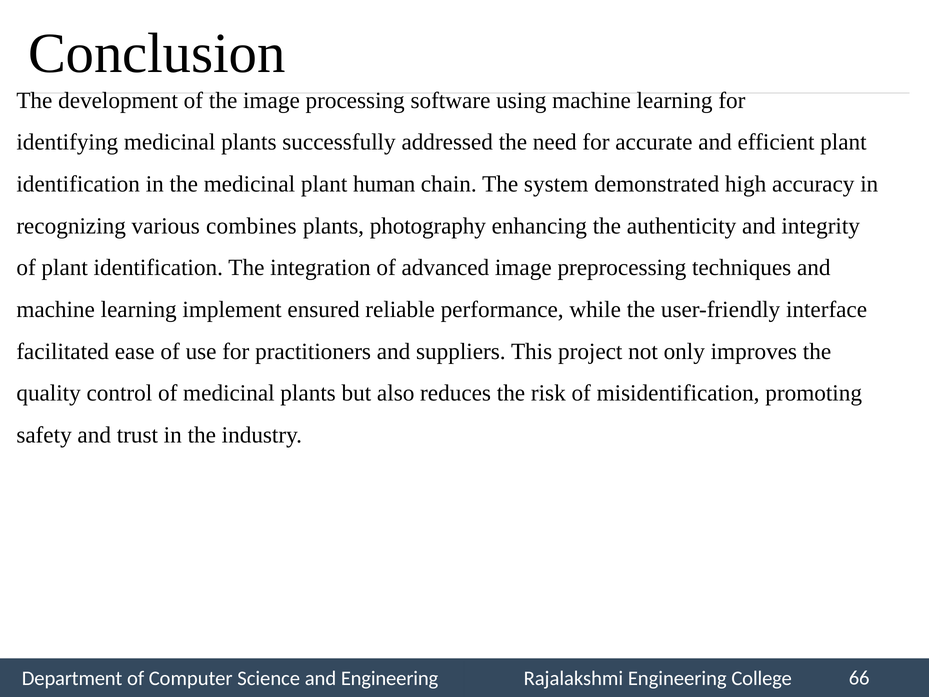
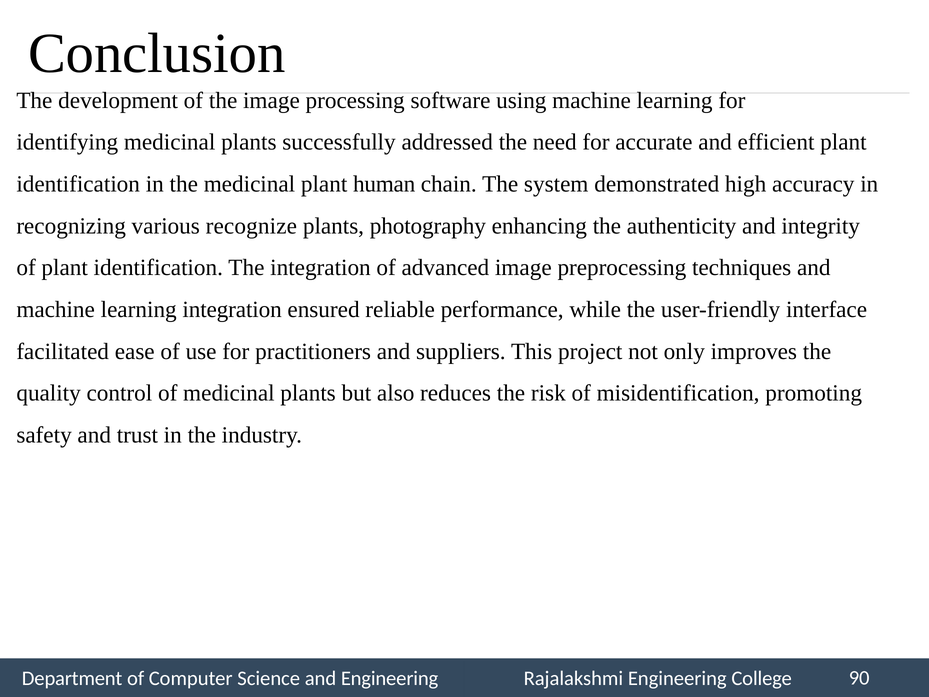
combines: combines -> recognize
learning implement: implement -> integration
66: 66 -> 90
